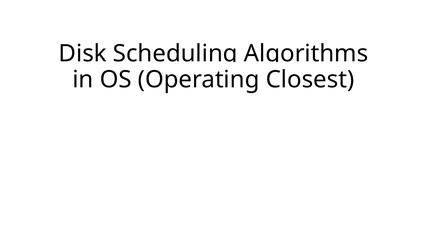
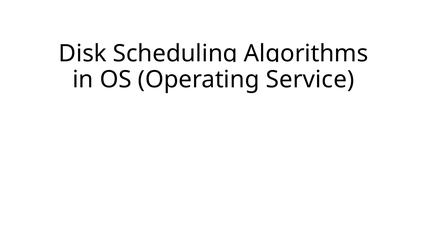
Closest: Closest -> Service
